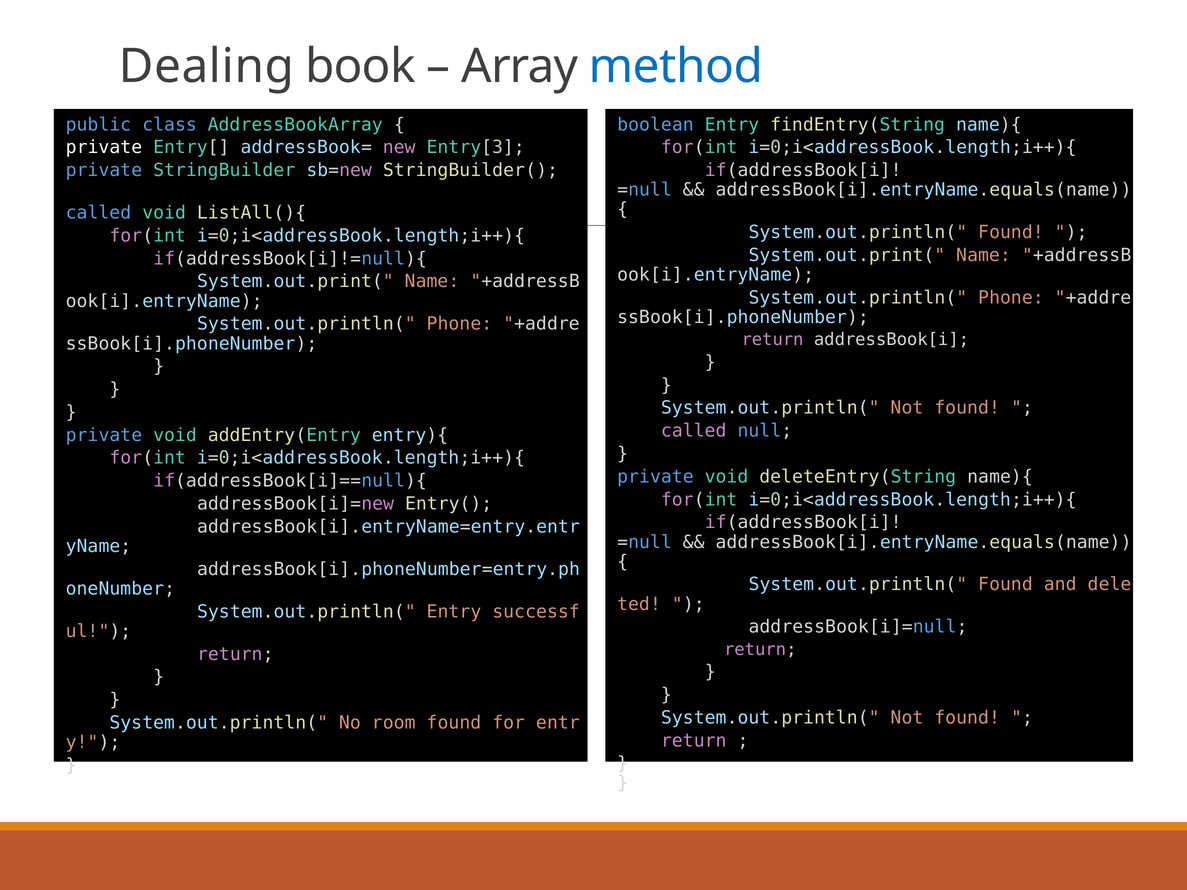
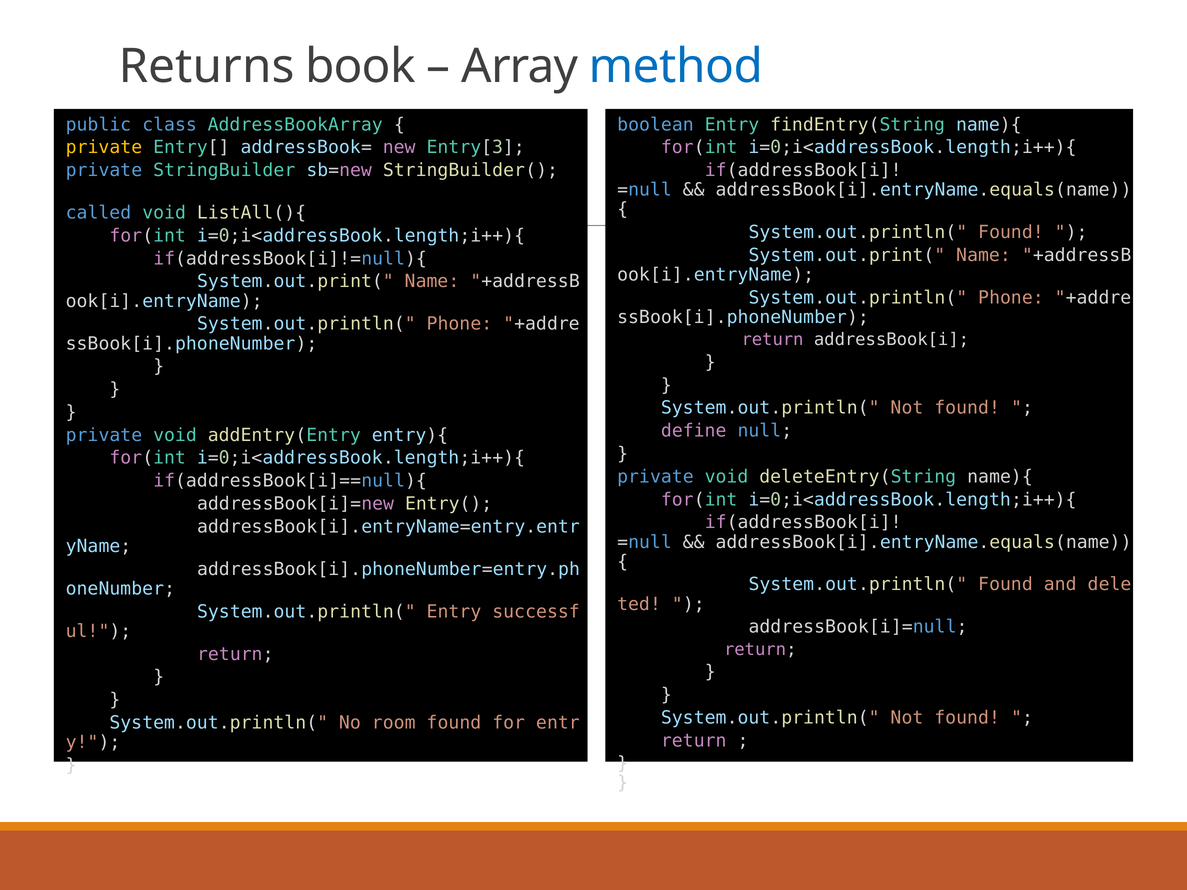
Dealing: Dealing -> Returns
private at (104, 147) colour: white -> yellow
called at (694, 431): called -> define
